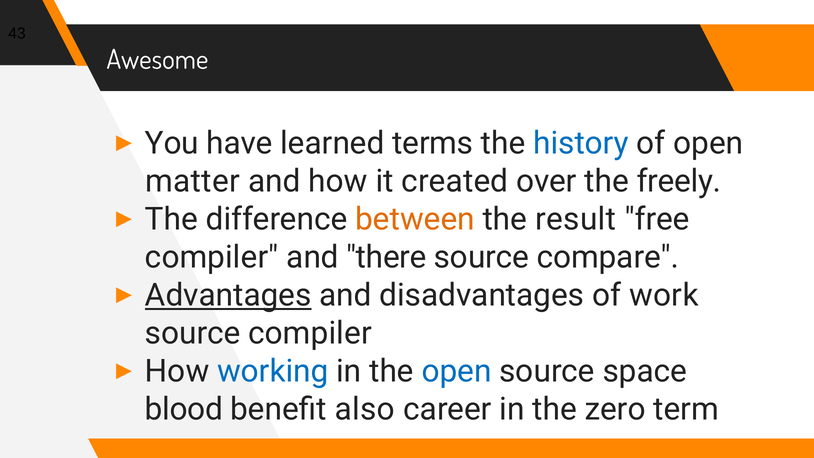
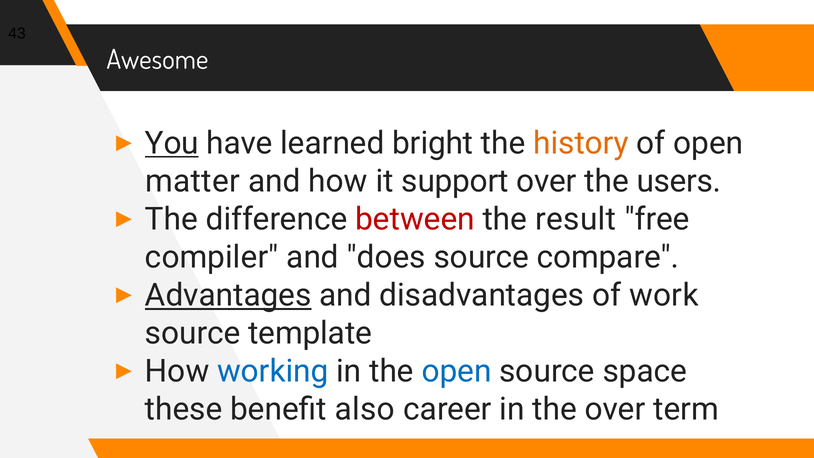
You underline: none -> present
terms: terms -> bright
history colour: blue -> orange
created: created -> support
freely: freely -> users
between colour: orange -> red
there: there -> does
source compiler: compiler -> template
blood: blood -> these
the zero: zero -> over
